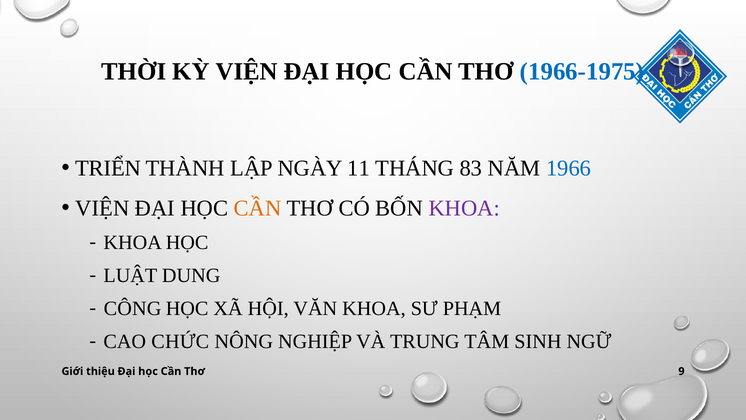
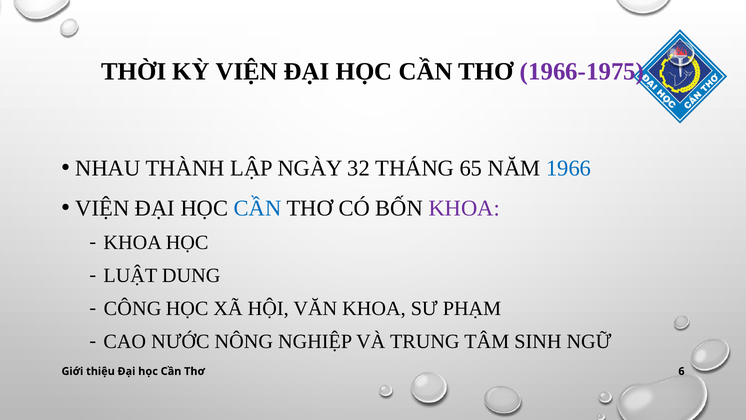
1966-1975 colour: blue -> purple
TRIỂN: TRIỂN -> NHAU
11: 11 -> 32
83: 83 -> 65
CẦN at (258, 208) colour: orange -> blue
CHỨC: CHỨC -> NƯỚC
9: 9 -> 6
